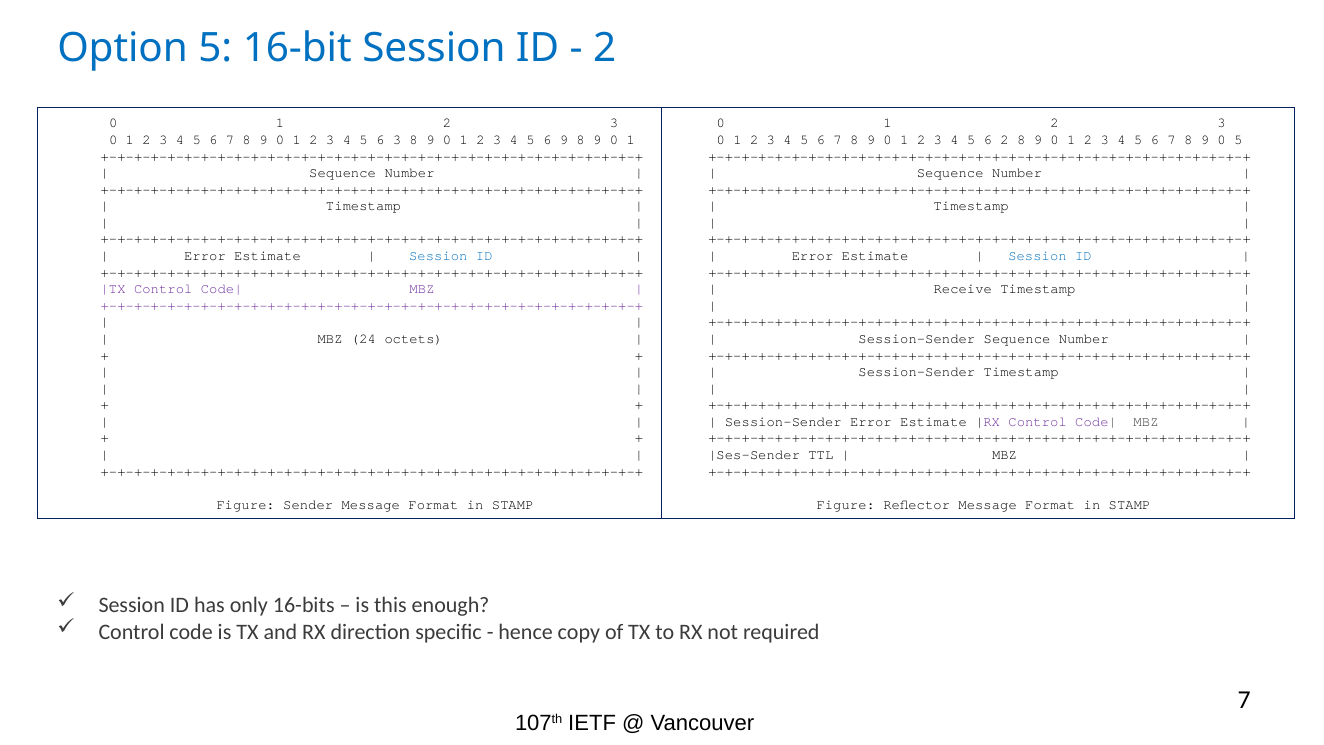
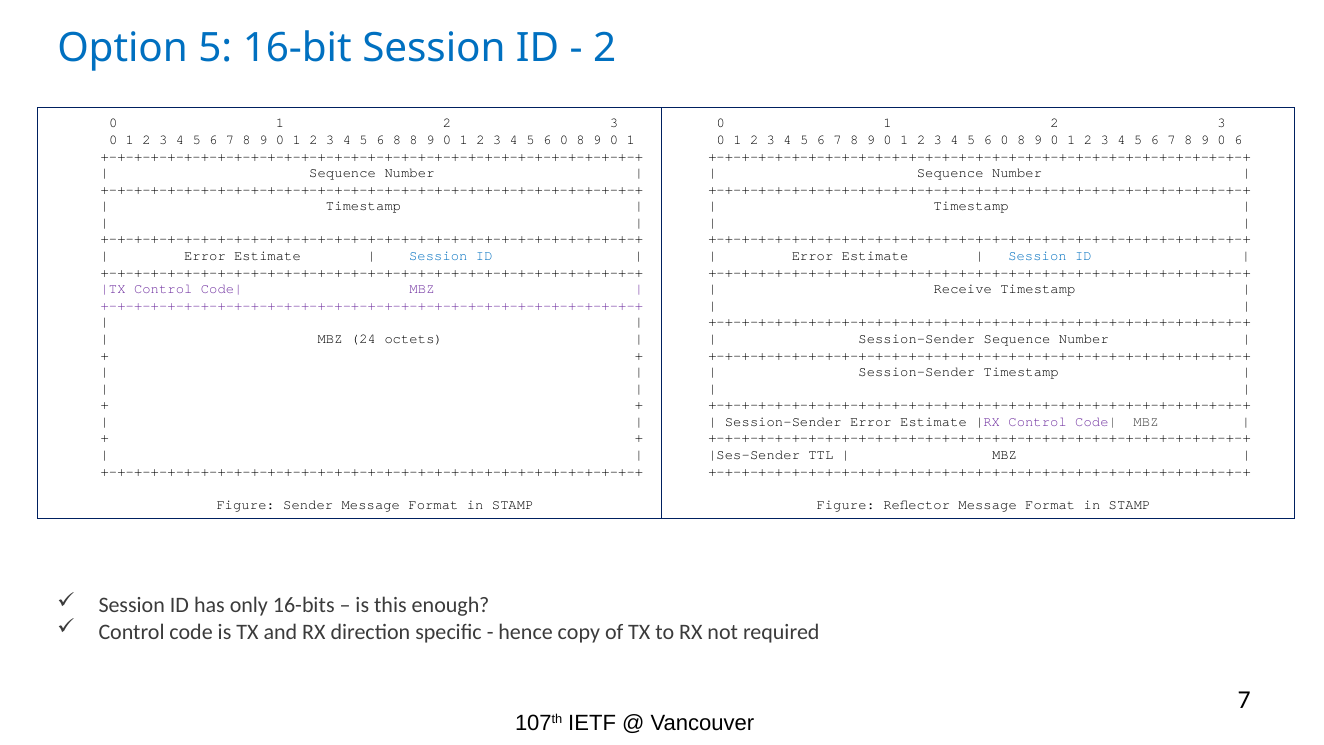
6 3: 3 -> 8
9 at (564, 140): 9 -> 0
2 at (1005, 140): 2 -> 0
0 5: 5 -> 6
